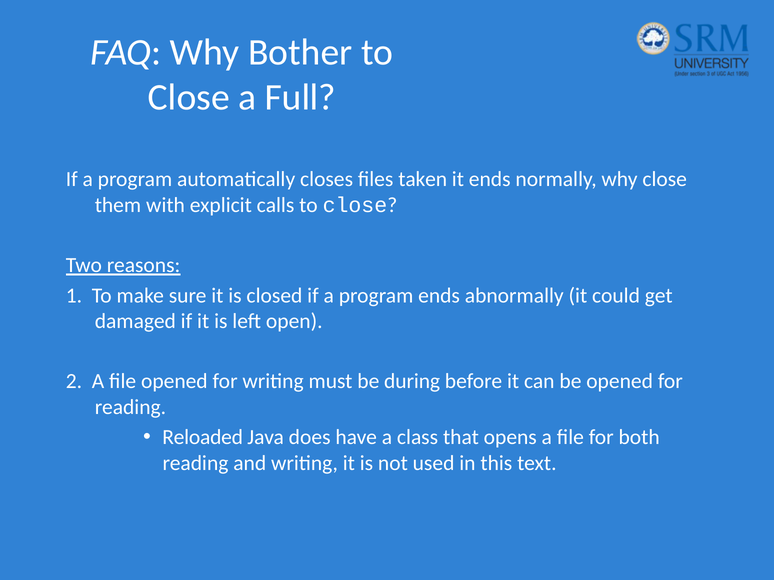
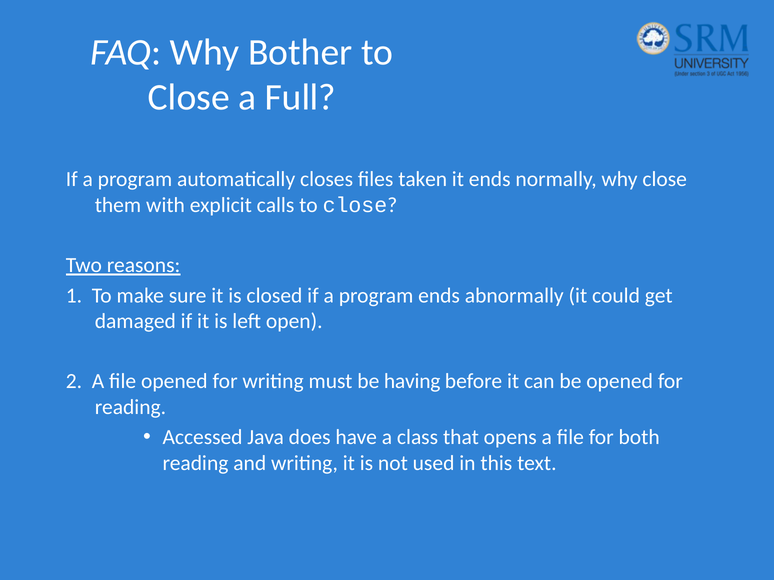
during: during -> having
Reloaded: Reloaded -> Accessed
